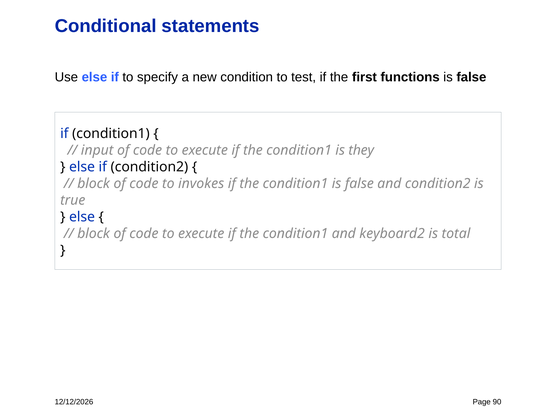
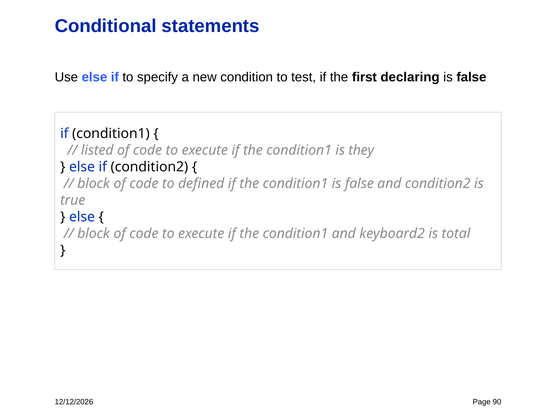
functions: functions -> declaring
input: input -> listed
invokes: invokes -> defined
